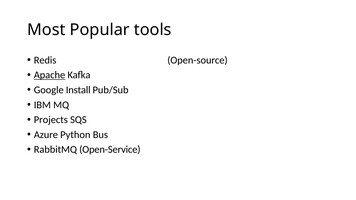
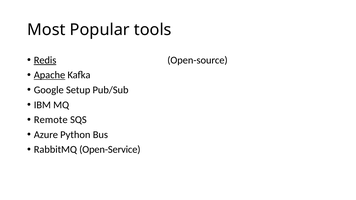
Redis underline: none -> present
Install: Install -> Setup
Projects: Projects -> Remote
